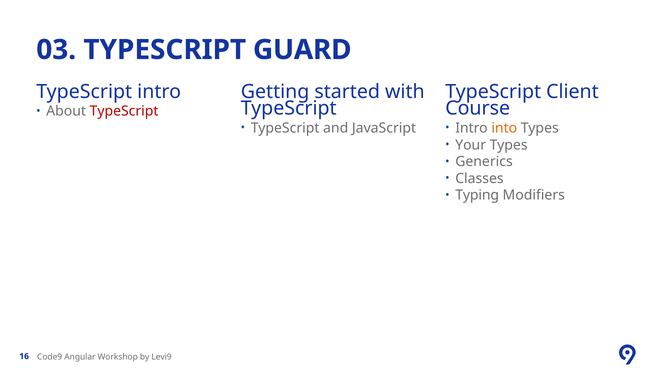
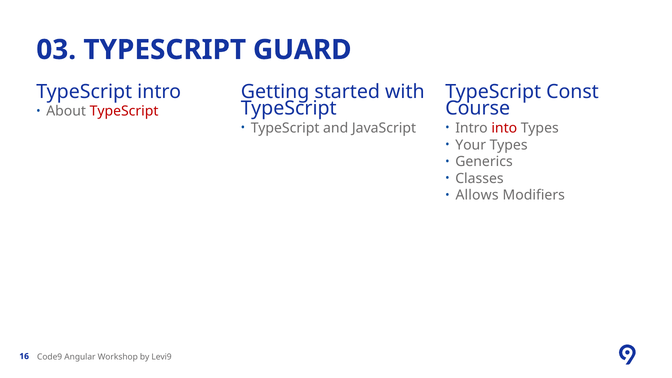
Client: Client -> Const
into colour: orange -> red
Typing: Typing -> Allows
